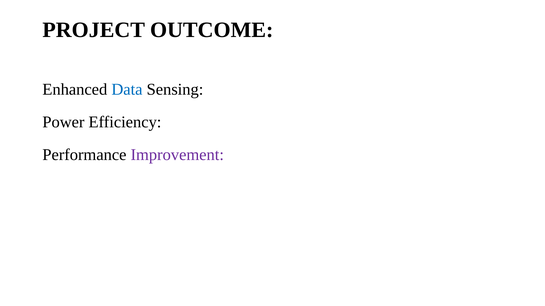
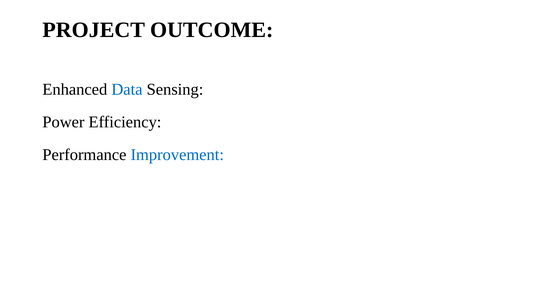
Improvement colour: purple -> blue
